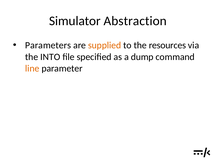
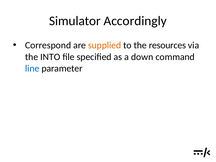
Abstraction: Abstraction -> Accordingly
Parameters: Parameters -> Correspond
dump: dump -> down
line colour: orange -> blue
